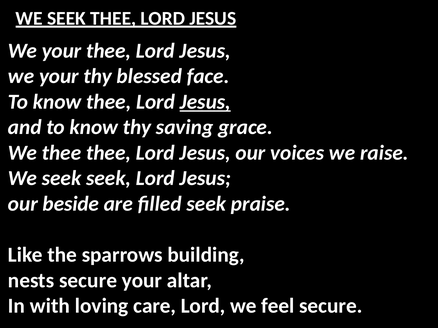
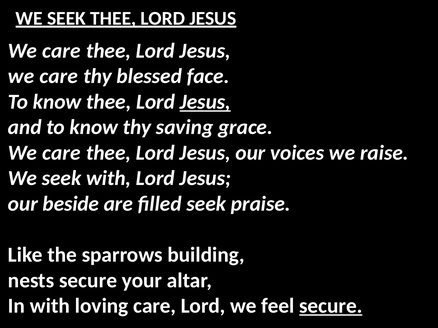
your at (62, 51): your -> care
your at (59, 76): your -> care
thee at (61, 153): thee -> care
seek seek: seek -> with
secure at (331, 306) underline: none -> present
